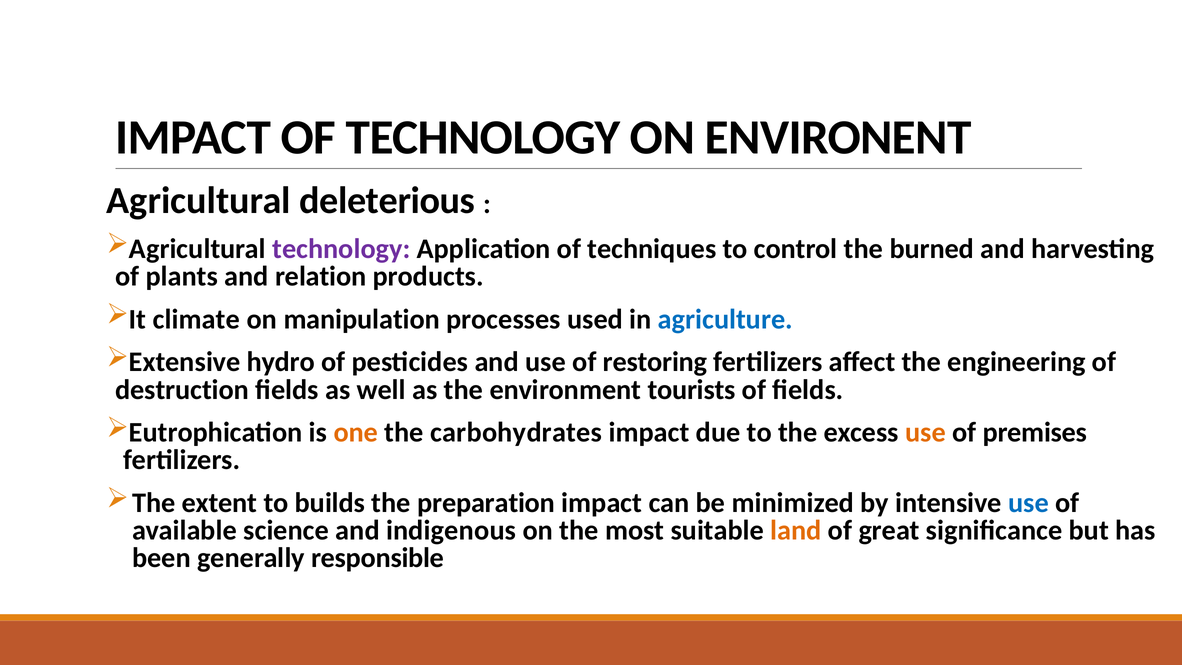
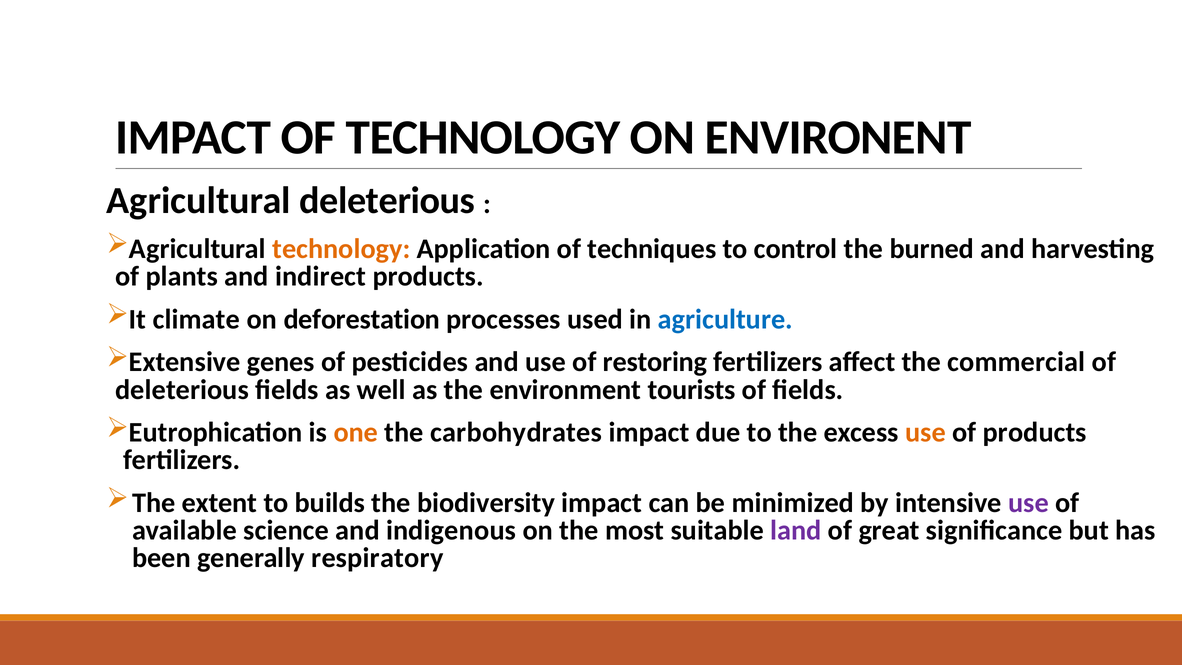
technology at (341, 249) colour: purple -> orange
relation: relation -> indirect
manipulation: manipulation -> deforestation
hydro: hydro -> genes
engineering: engineering -> commercial
destruction at (182, 390): destruction -> deleterious
of premises: premises -> products
preparation: preparation -> biodiversity
use at (1028, 503) colour: blue -> purple
land colour: orange -> purple
responsible: responsible -> respiratory
